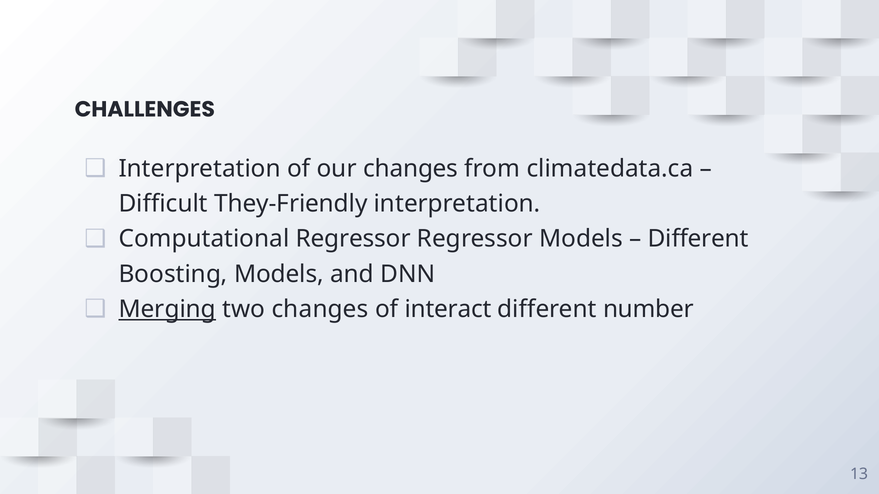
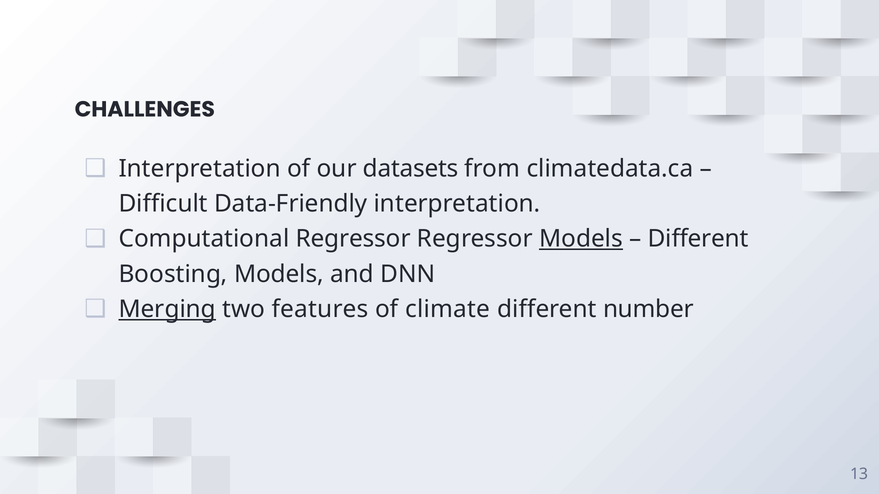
our changes: changes -> datasets
They-Friendly: They-Friendly -> Data-Friendly
Models at (581, 239) underline: none -> present
two changes: changes -> features
interact: interact -> climate
